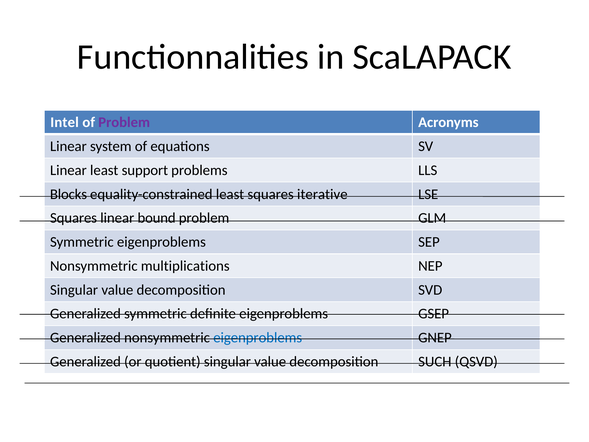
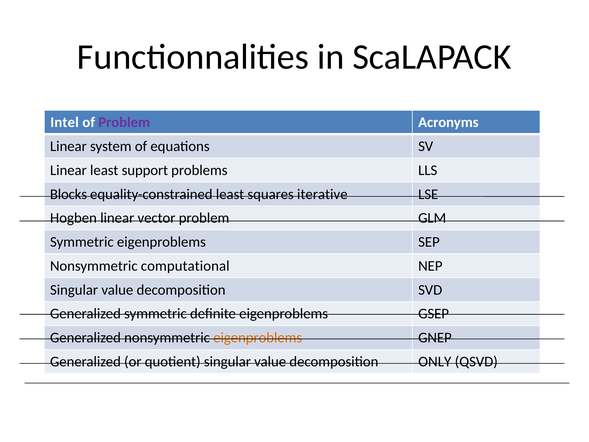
Squares at (74, 218): Squares -> Hogben
bound: bound -> vector
multiplications: multiplications -> computational
eigenproblems at (258, 338) colour: blue -> orange
SUCH: SUCH -> ONLY
